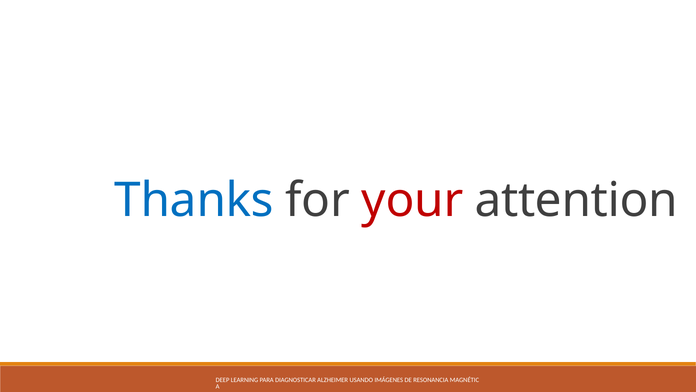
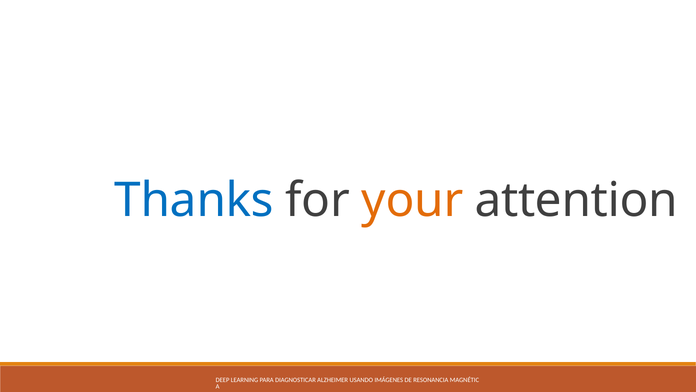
your colour: red -> orange
